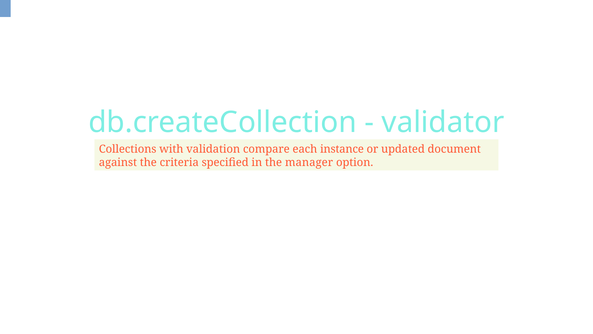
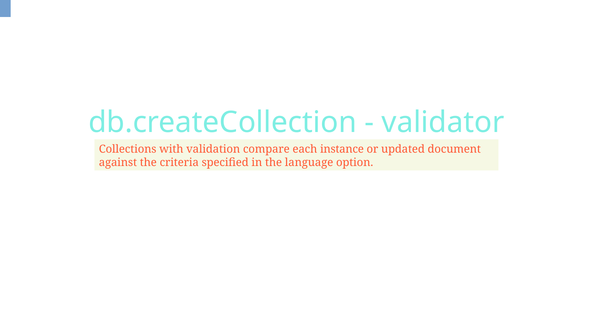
manager: manager -> language
